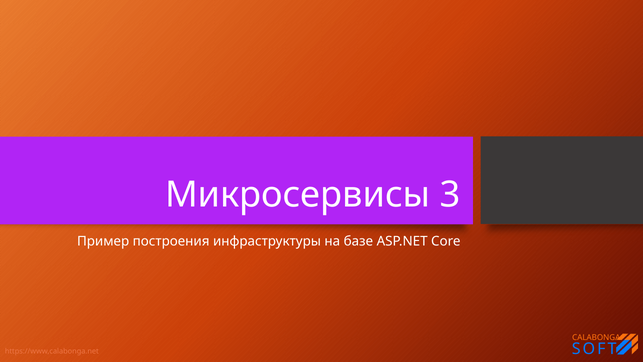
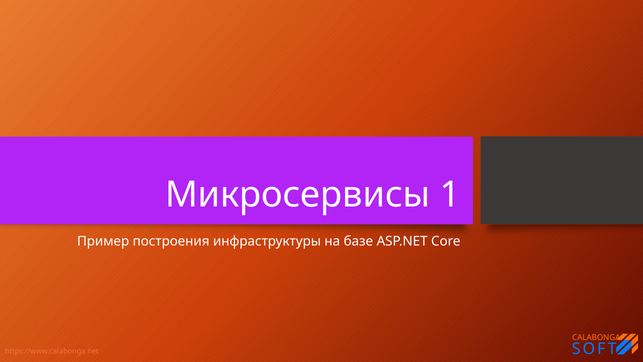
3: 3 -> 1
